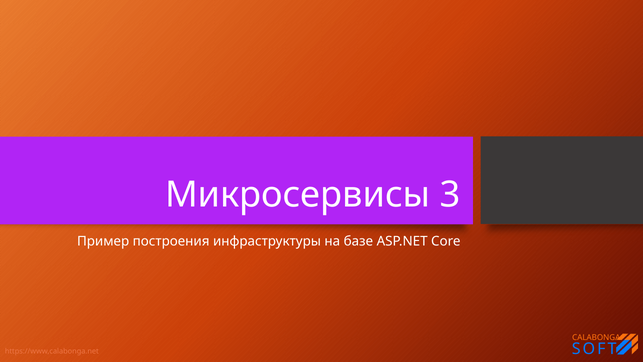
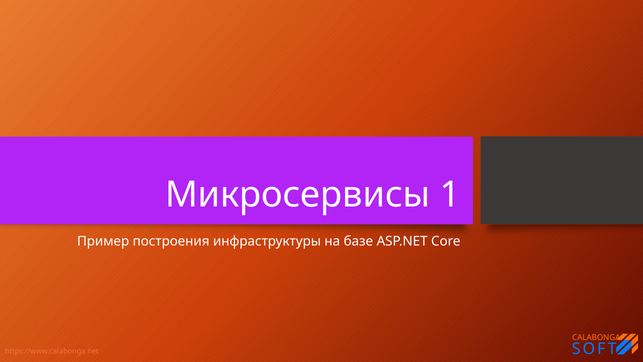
3: 3 -> 1
